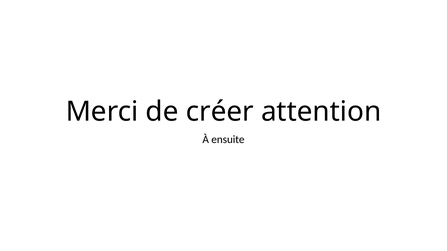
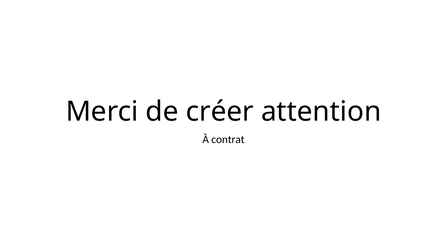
ensuite: ensuite -> contrat
